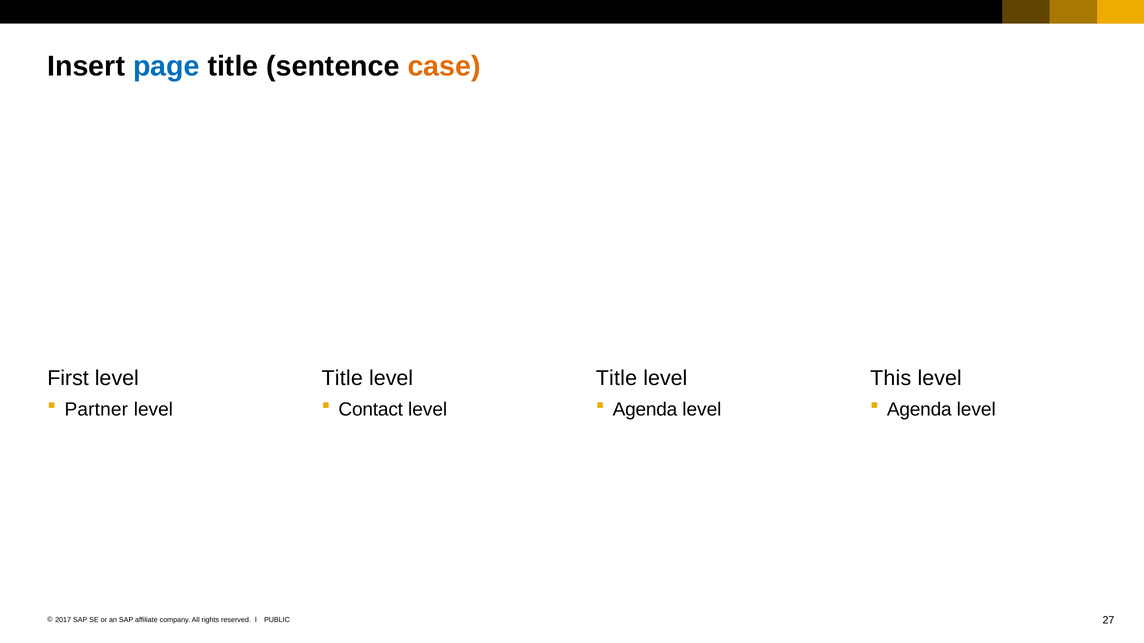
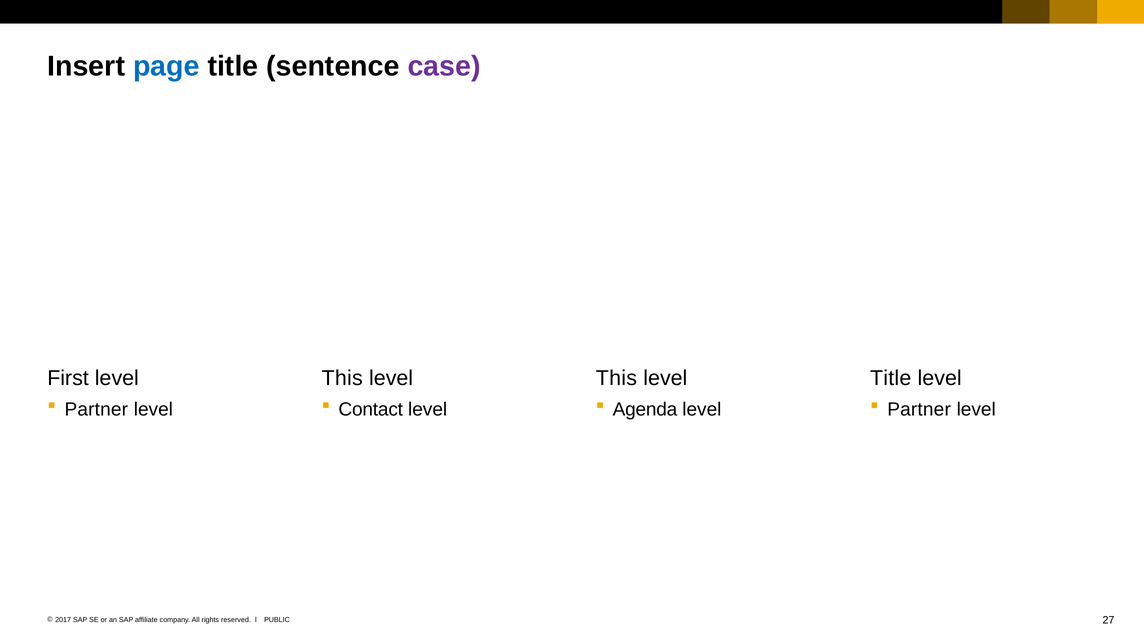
case colour: orange -> purple
Title at (342, 378): Title -> This
Title at (616, 378): Title -> This
This at (891, 378): This -> Title
Agenda at (919, 409): Agenda -> Partner
